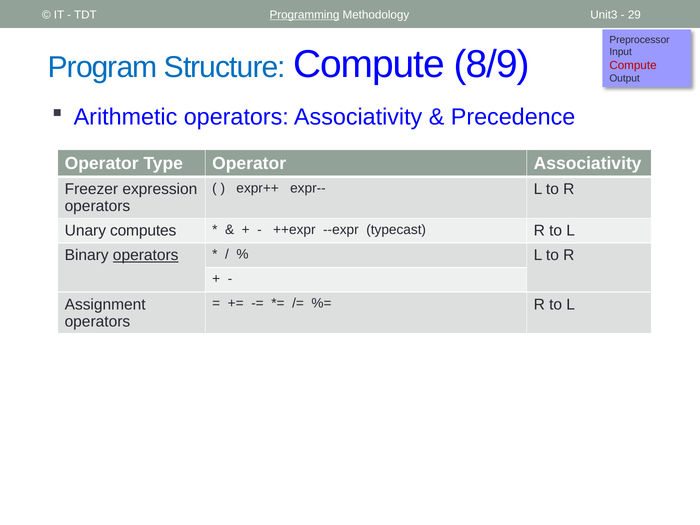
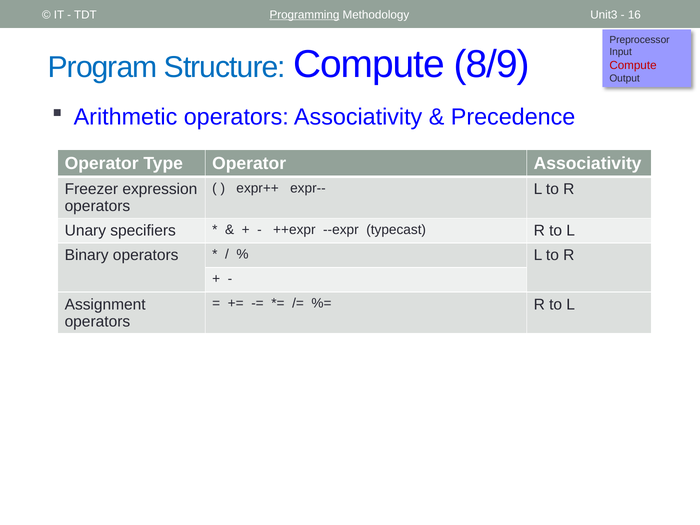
29: 29 -> 16
computes: computes -> specifiers
operators at (146, 255) underline: present -> none
